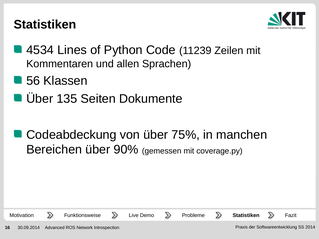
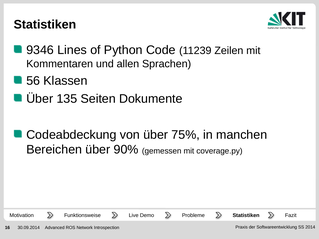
4534: 4534 -> 9346
